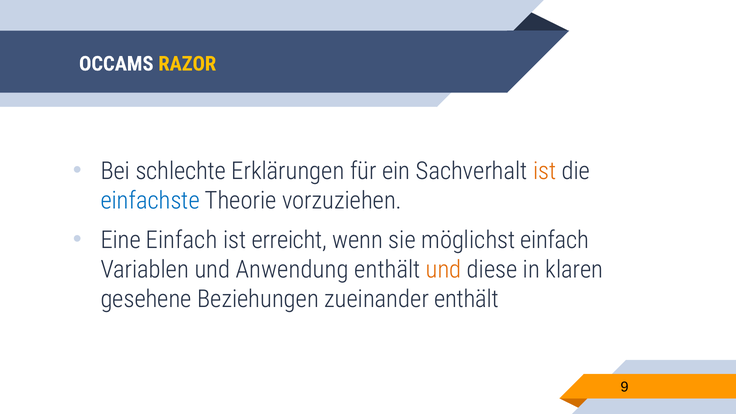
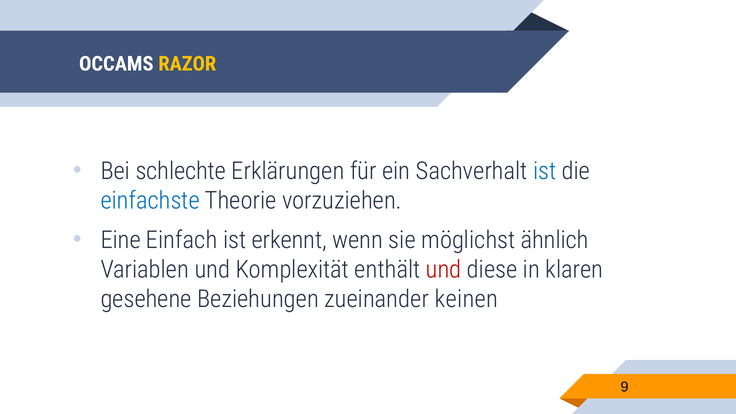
ist at (545, 171) colour: orange -> blue
erreicht: erreicht -> erkennt
möglichst einfach: einfach -> ähnlich
Anwendung: Anwendung -> Komplexität
und at (444, 270) colour: orange -> red
zueinander enthält: enthält -> keinen
